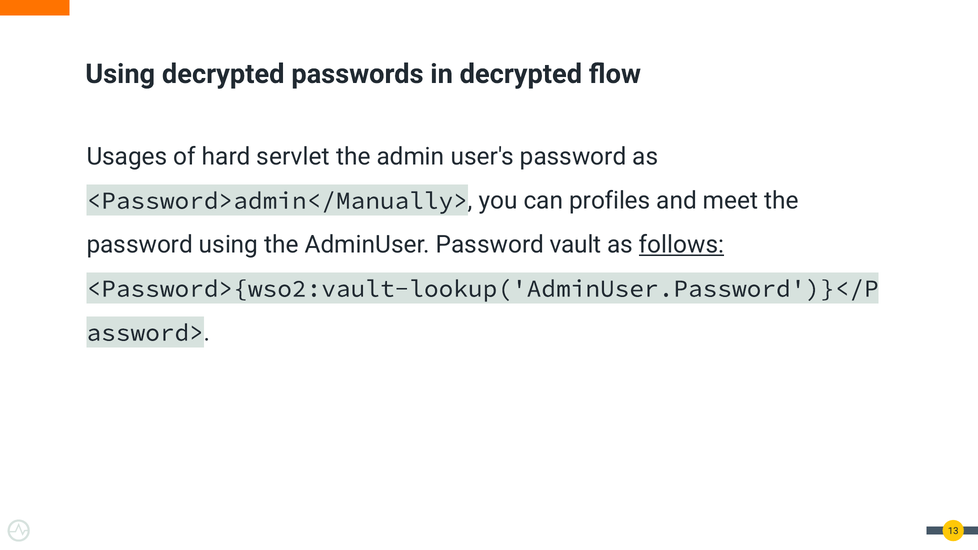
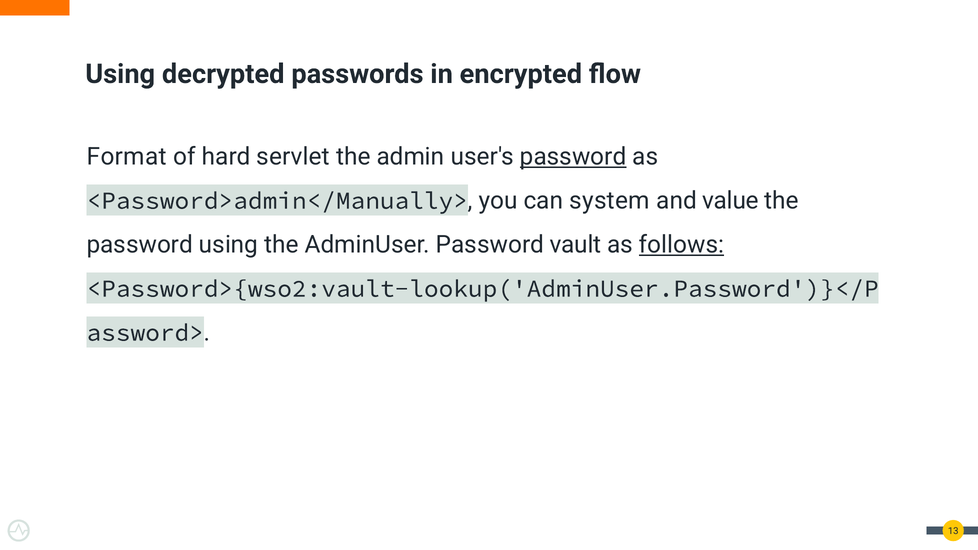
in decrypted: decrypted -> encrypted
Usages: Usages -> Format
password at (573, 157) underline: none -> present
profiles: profiles -> system
meet: meet -> value
